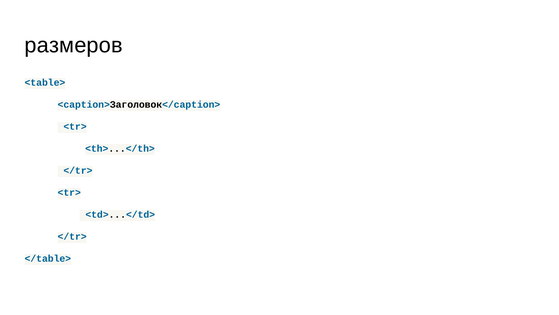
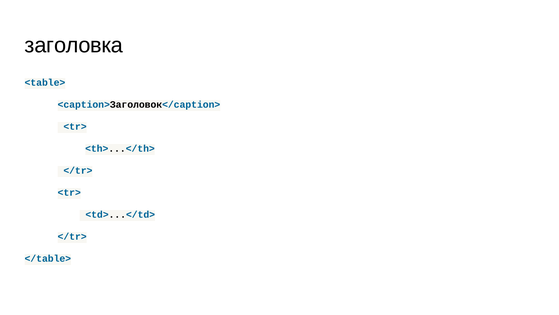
размеров: размеров -> заголовка
